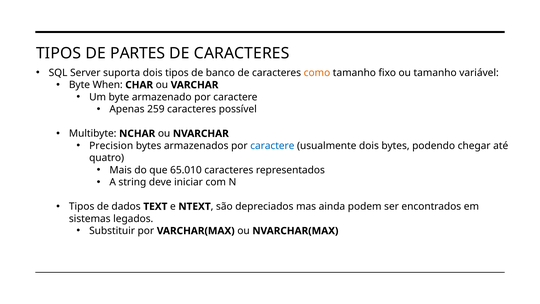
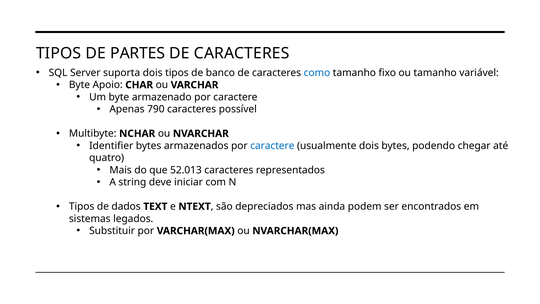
como colour: orange -> blue
When: When -> Apoio
259: 259 -> 790
Precision: Precision -> Identifier
65.010: 65.010 -> 52.013
